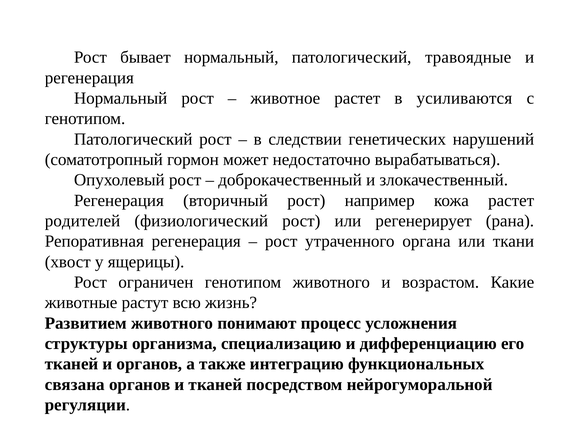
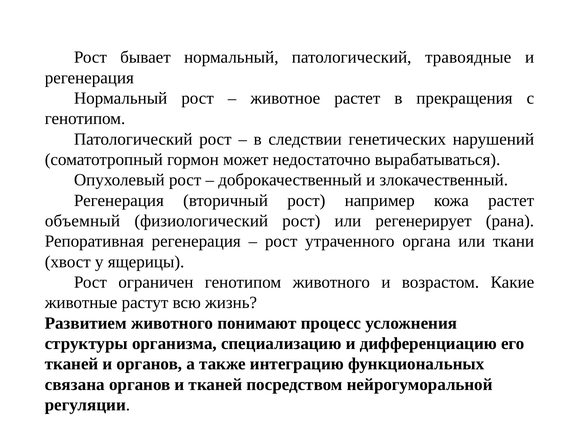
усиливаются: усиливаются -> прекращения
родителей: родителей -> объемный
